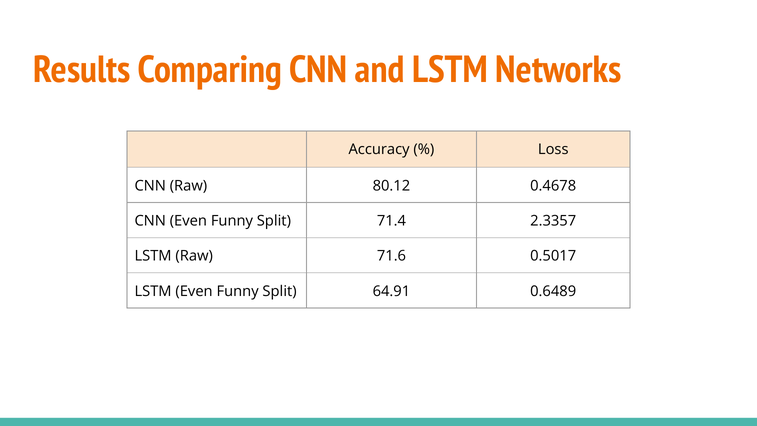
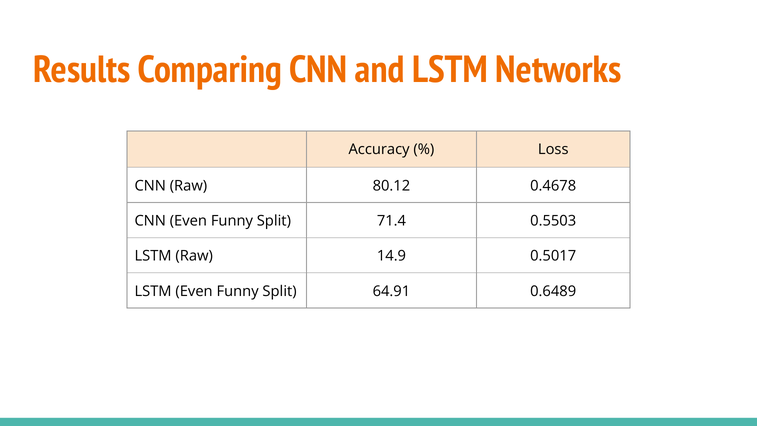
2.3357: 2.3357 -> 0.5503
71.6: 71.6 -> 14.9
